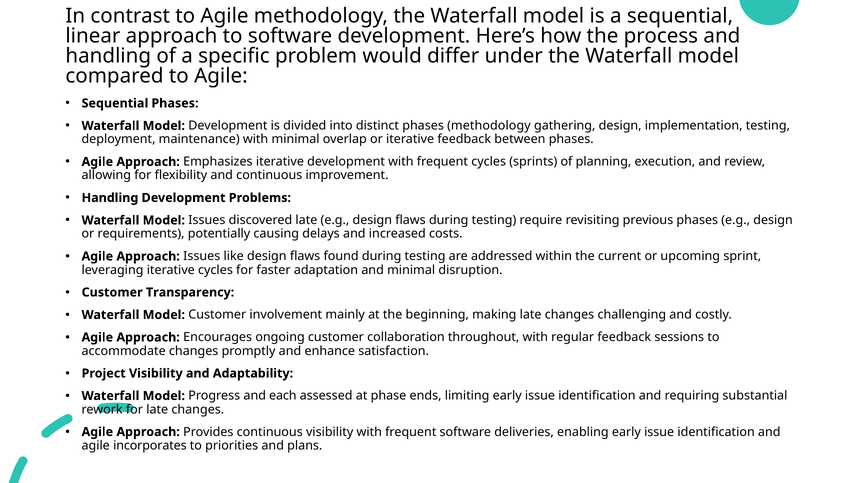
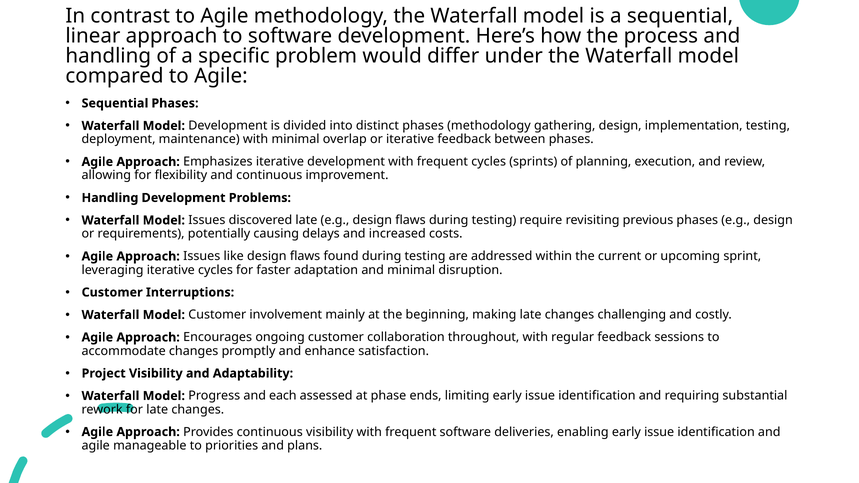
Transparency: Transparency -> Interruptions
incorporates: incorporates -> manageable
